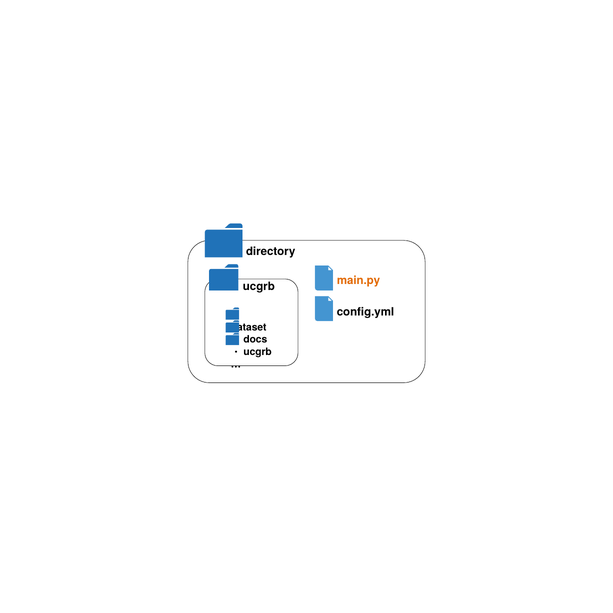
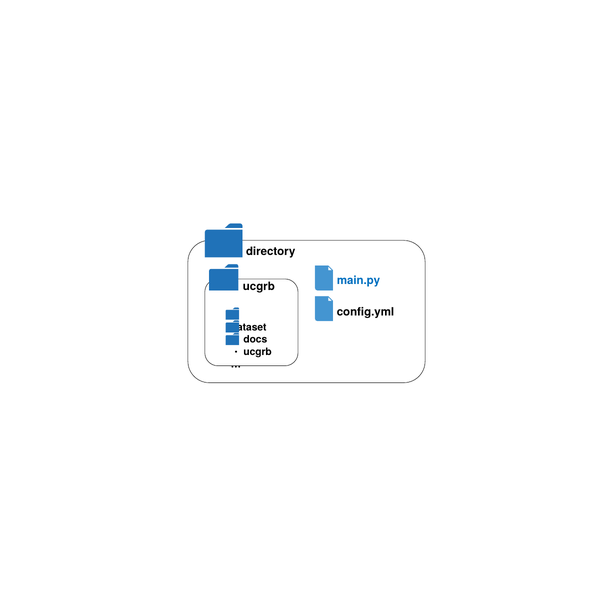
main.py colour: orange -> blue
